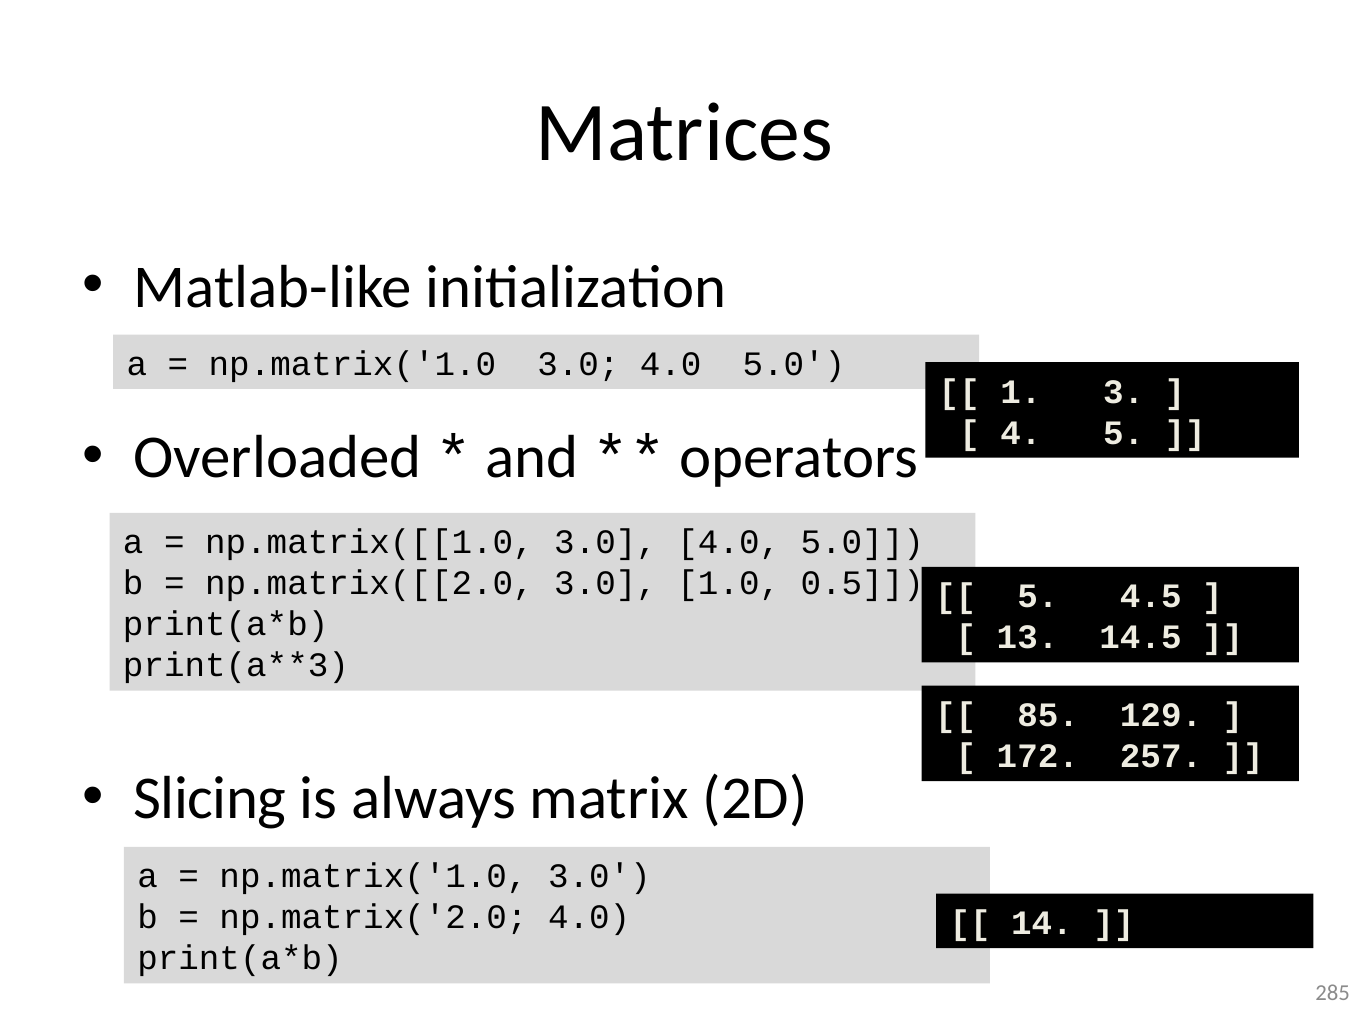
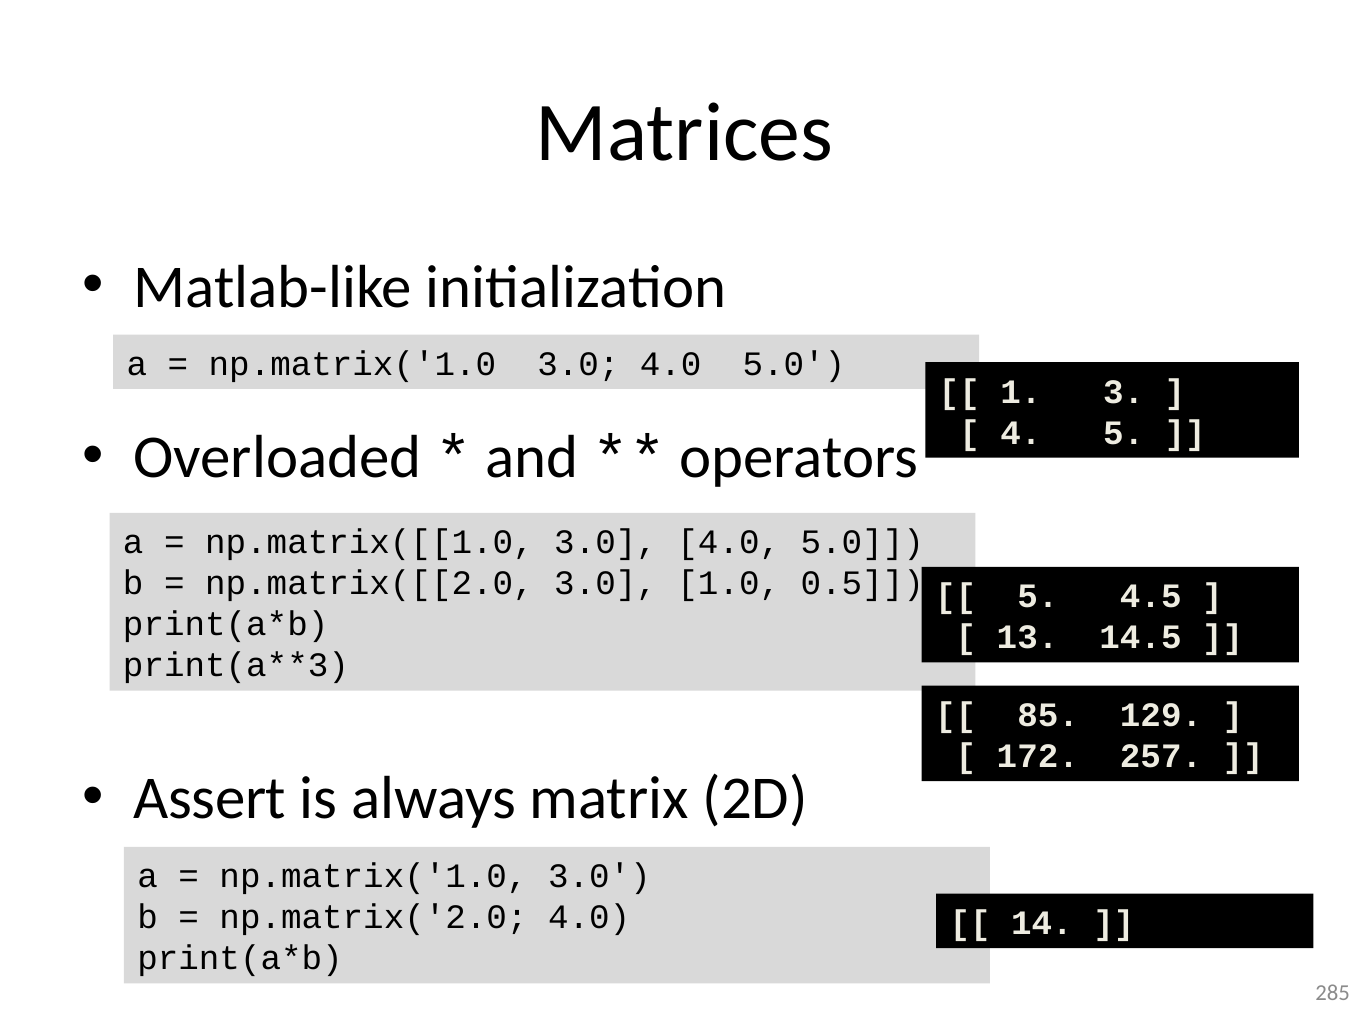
Slicing: Slicing -> Assert
